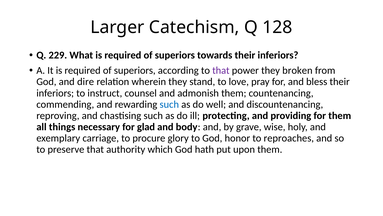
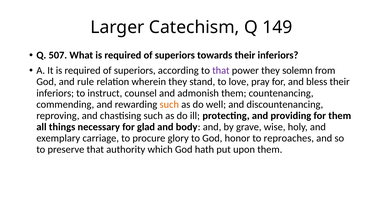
128: 128 -> 149
229: 229 -> 507
broken: broken -> solemn
dire: dire -> rule
such at (169, 104) colour: blue -> orange
